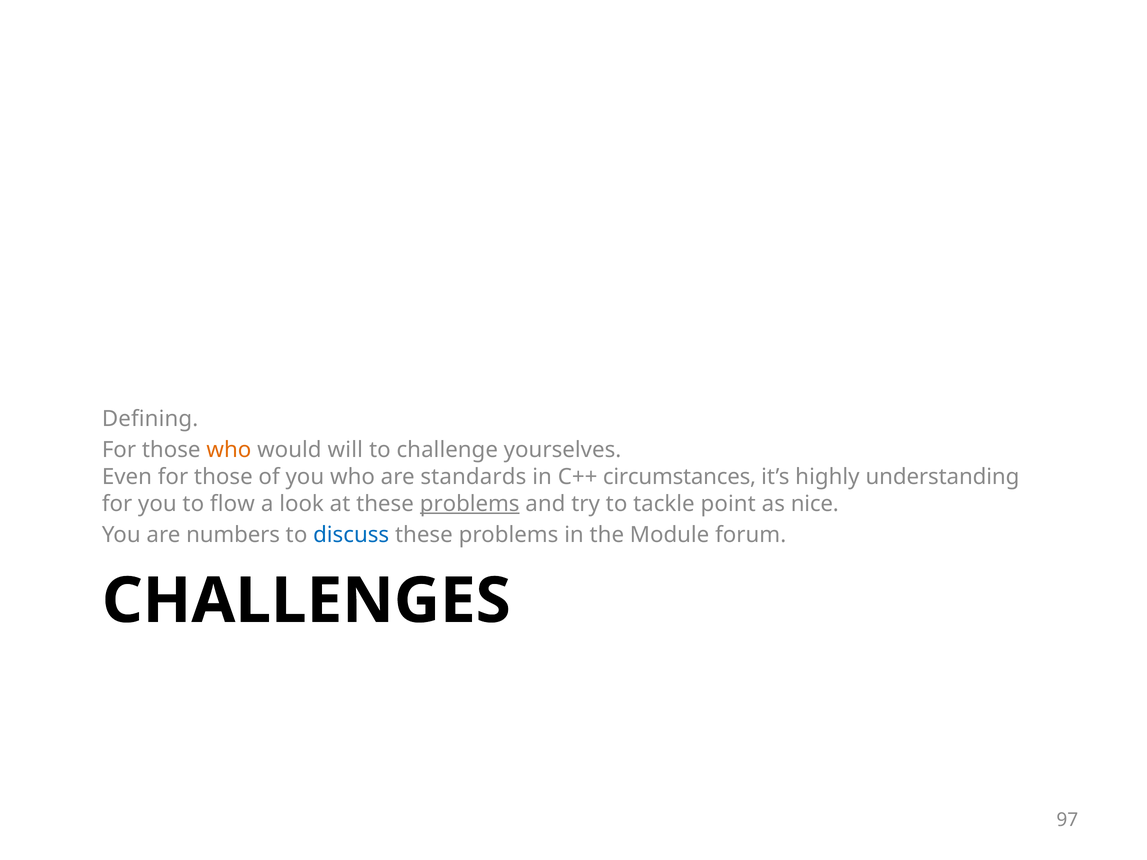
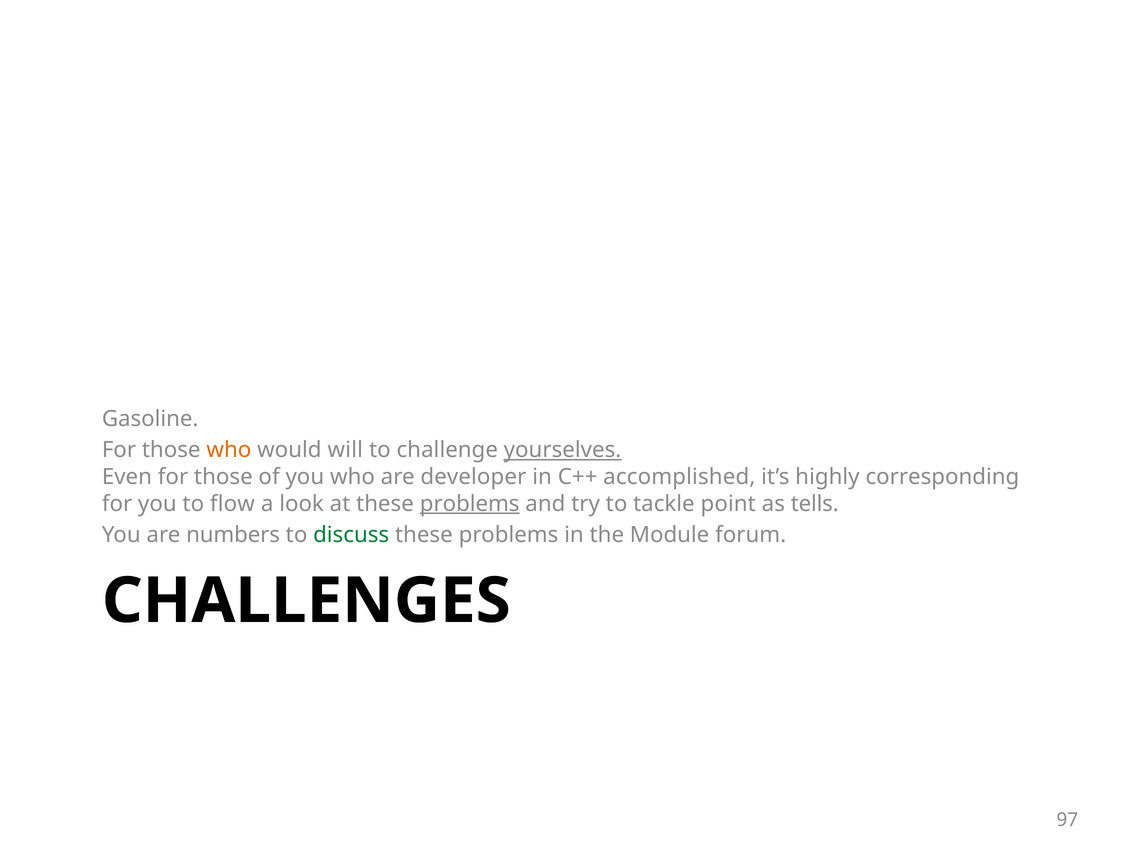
Defining: Defining -> Gasoline
yourselves underline: none -> present
standards: standards -> developer
circumstances: circumstances -> accomplished
understanding: understanding -> corresponding
nice: nice -> tells
discuss colour: blue -> green
